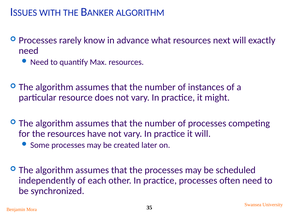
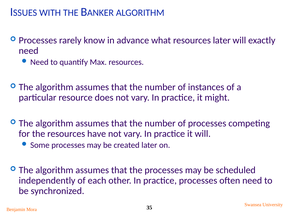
resources next: next -> later
